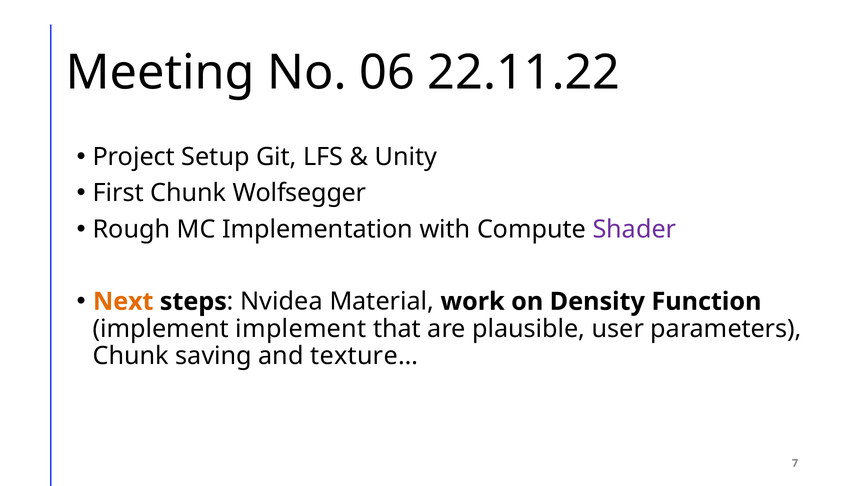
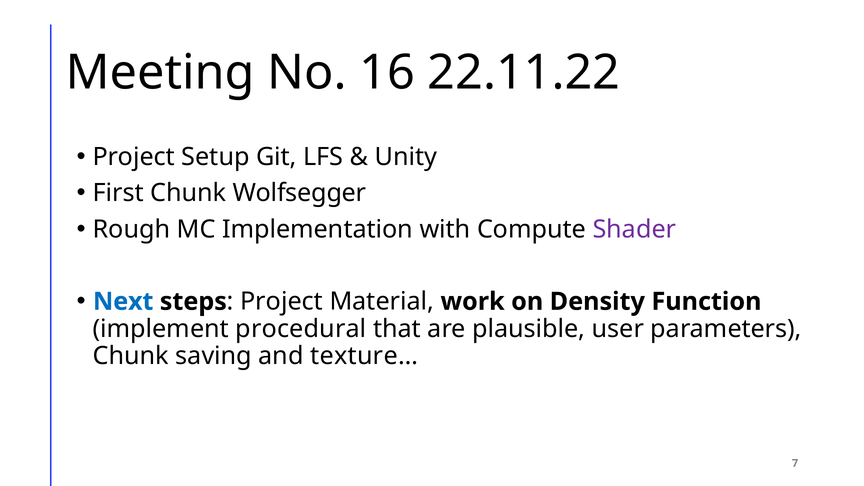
06: 06 -> 16
Next colour: orange -> blue
Nvidea at (282, 302): Nvidea -> Project
implement implement: implement -> procedural
